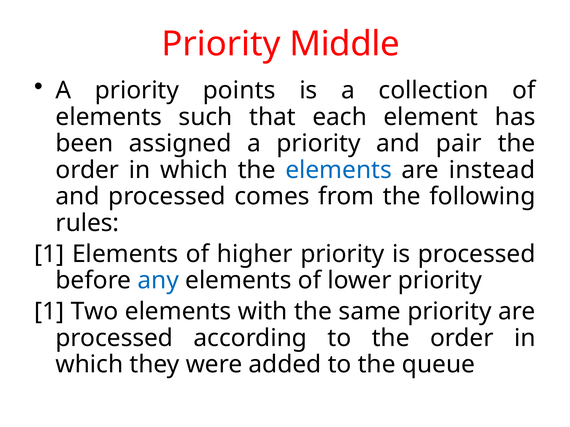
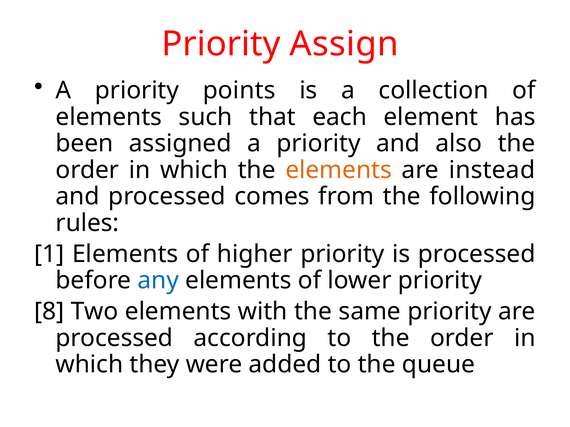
Middle: Middle -> Assign
pair: pair -> also
elements at (339, 170) colour: blue -> orange
1 at (49, 312): 1 -> 8
